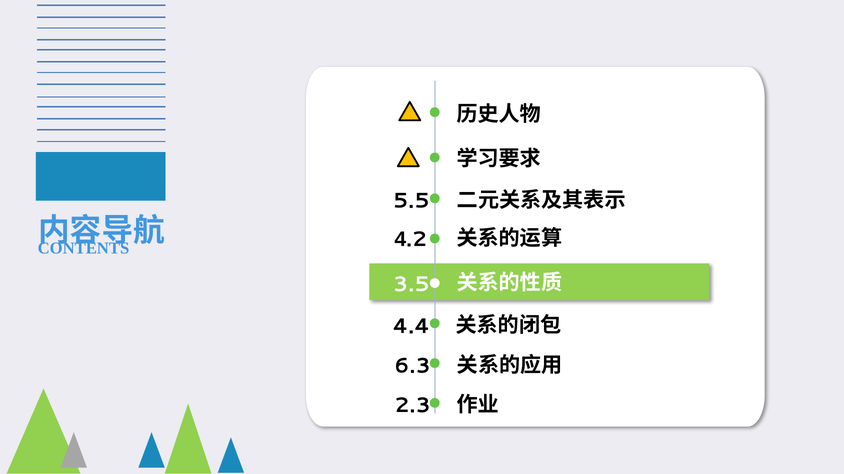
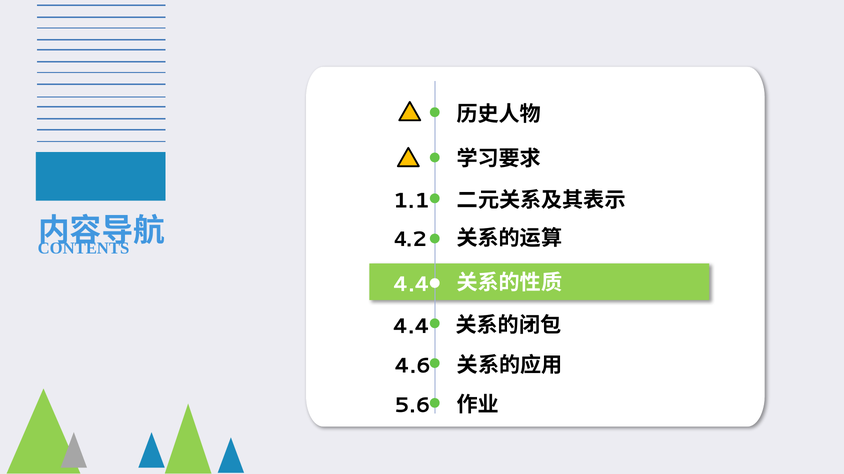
5.5: 5.5 -> 1.1
3.5 at (411, 285): 3.5 -> 4.4
6.3: 6.3 -> 4.6
2.3: 2.3 -> 5.6
